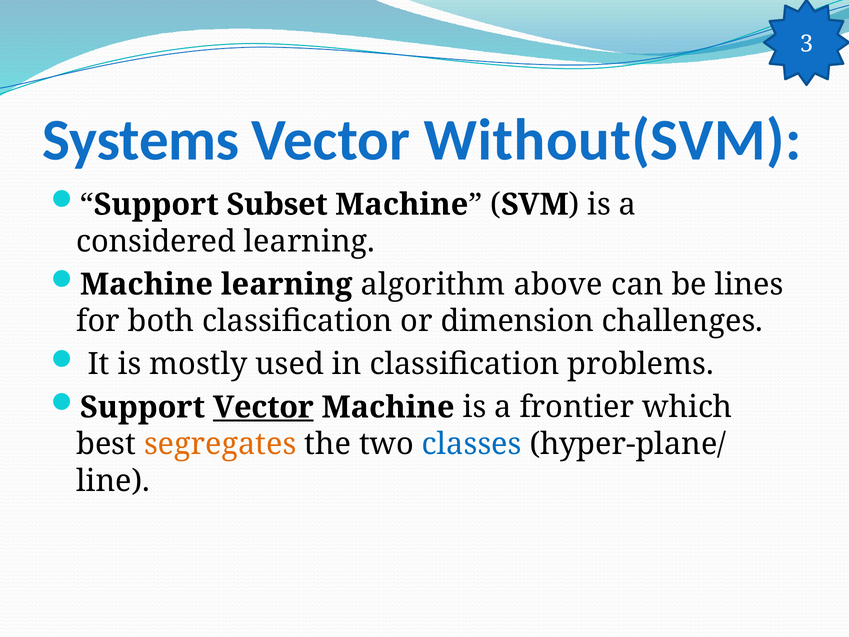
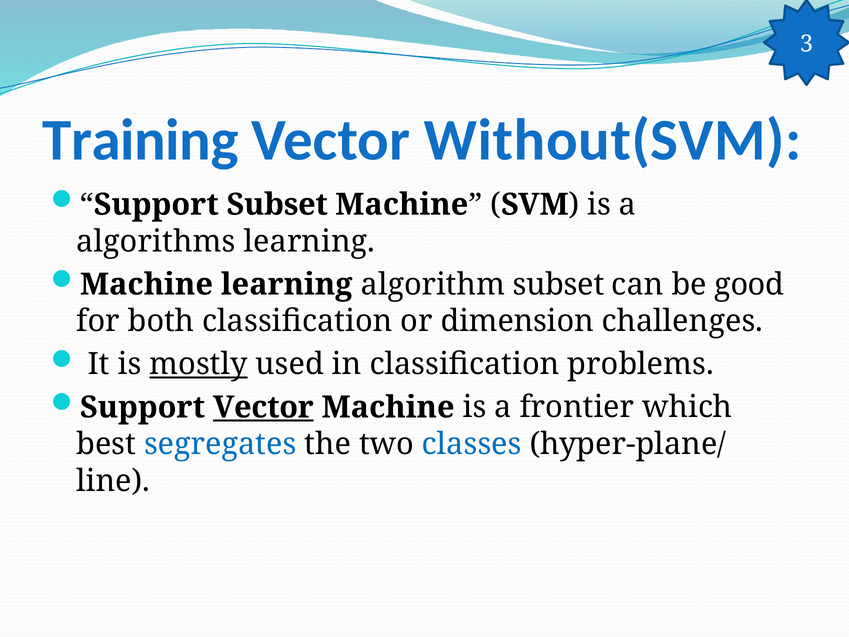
Systems: Systems -> Training
considered: considered -> algorithms
algorithm above: above -> subset
lines: lines -> good
mostly underline: none -> present
segregates colour: orange -> blue
